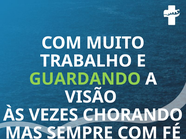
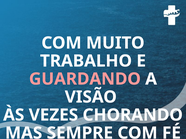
GUARDANDO colour: light green -> pink
